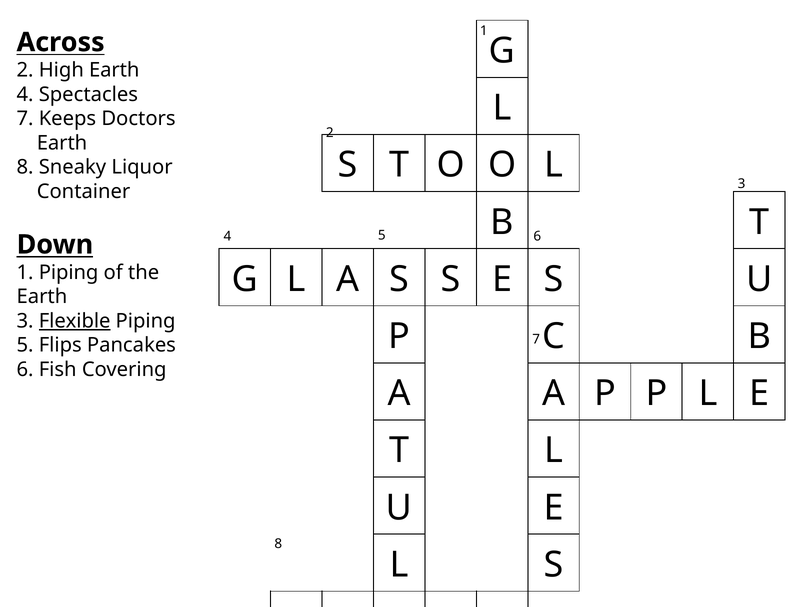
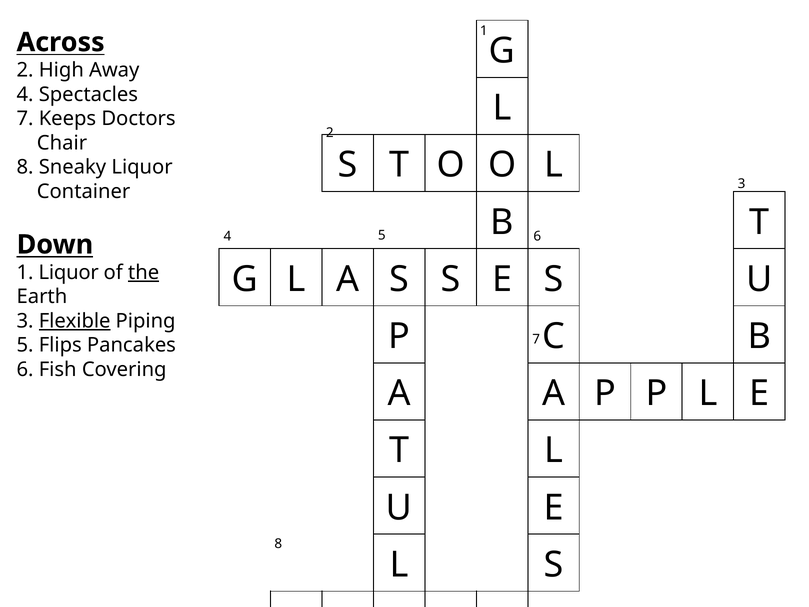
High Earth: Earth -> Away
Earth at (62, 143): Earth -> Chair
1 Piping: Piping -> Liquor
the underline: none -> present
